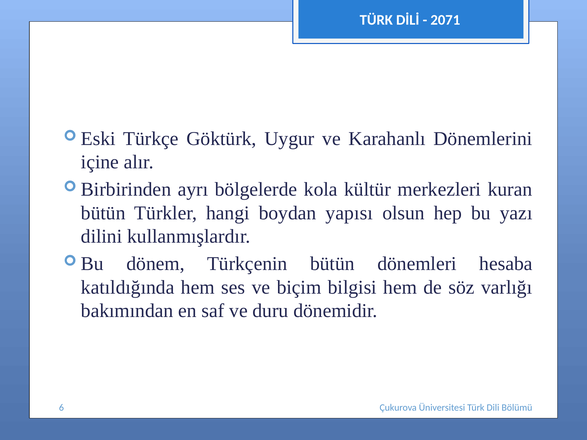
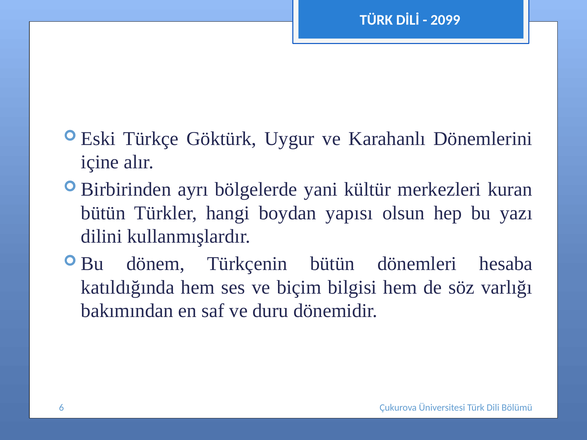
2071: 2071 -> 2099
kola: kola -> yani
